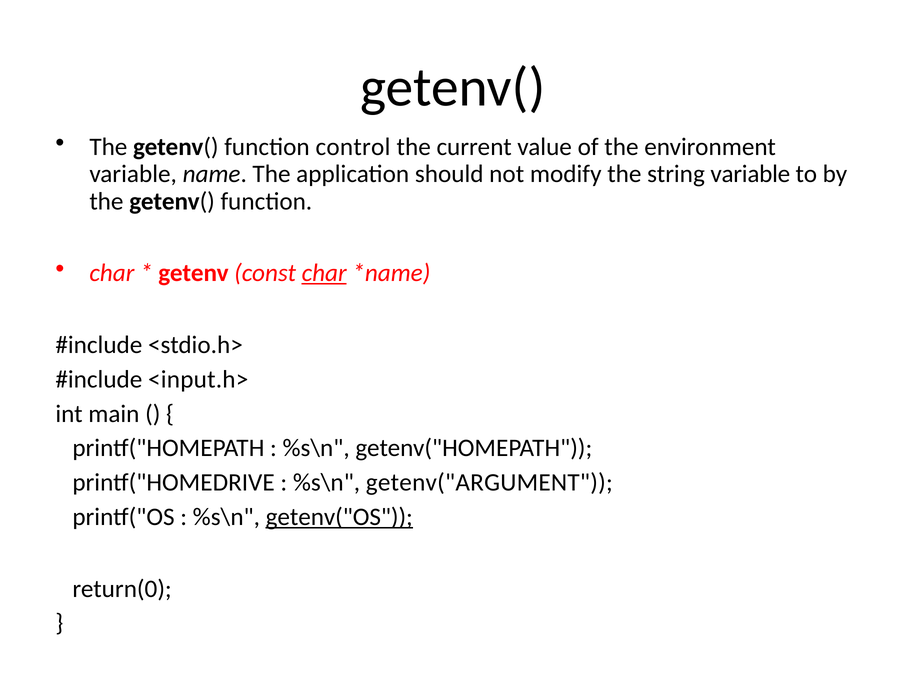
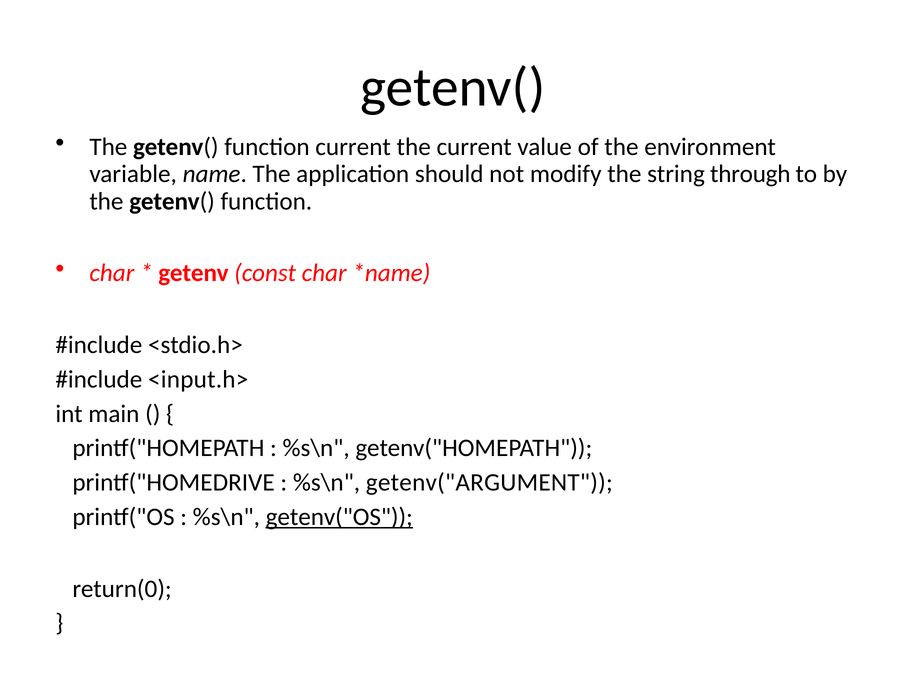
function control: control -> current
string variable: variable -> through
char at (324, 273) underline: present -> none
